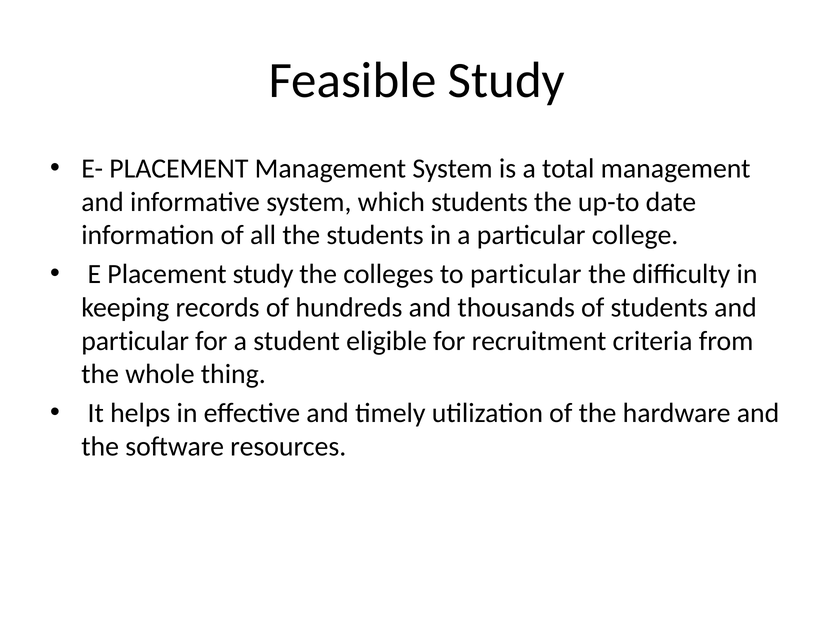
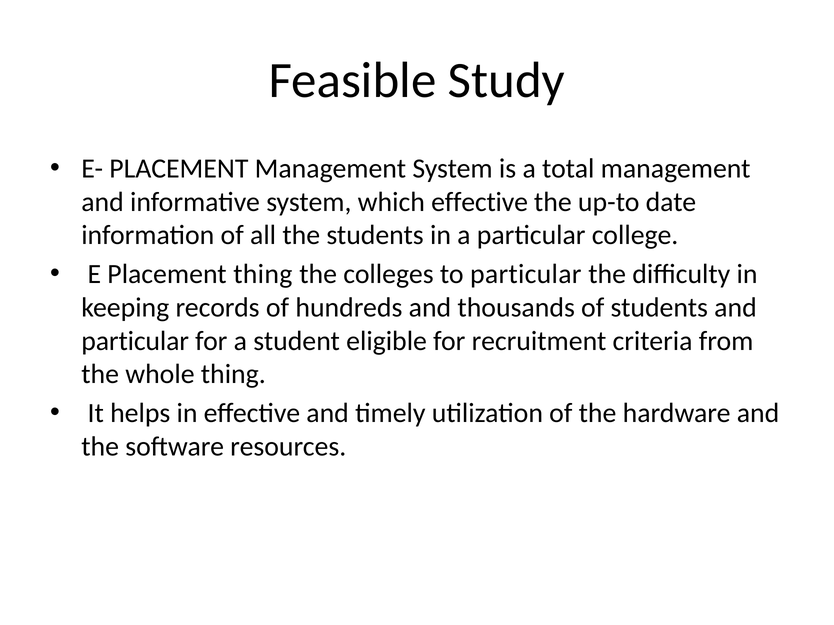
which students: students -> effective
Placement study: study -> thing
